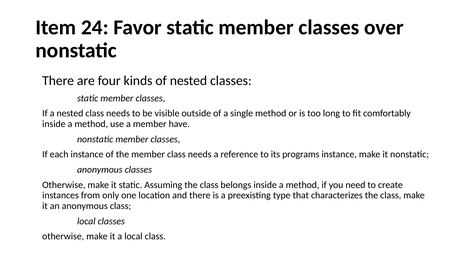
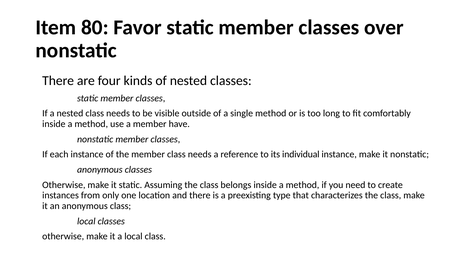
24: 24 -> 80
programs: programs -> individual
